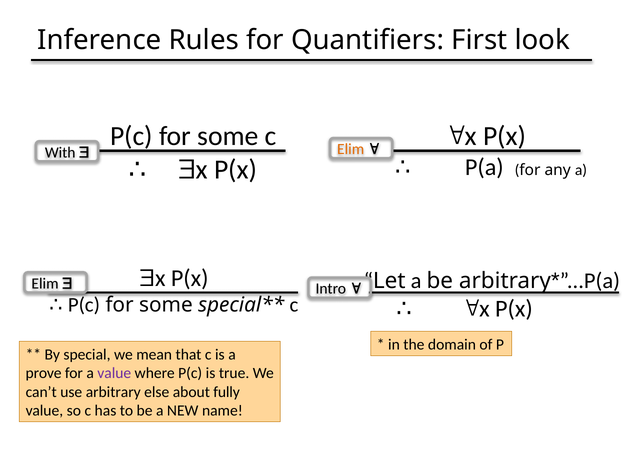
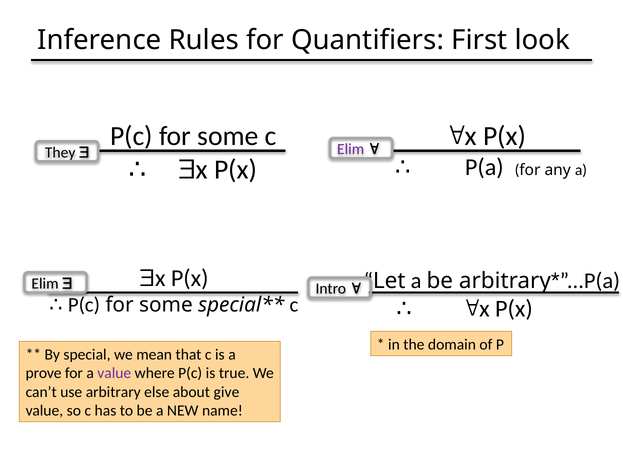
With: With -> They
Elim at (351, 149) colour: orange -> purple
fully: fully -> give
